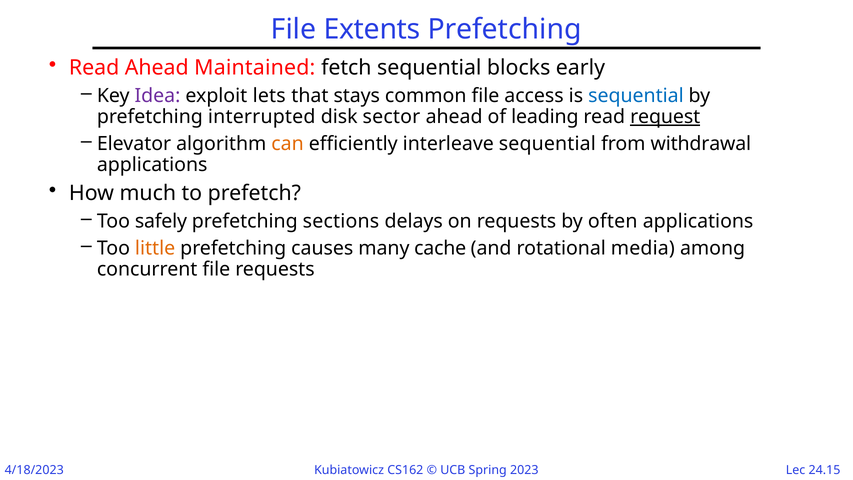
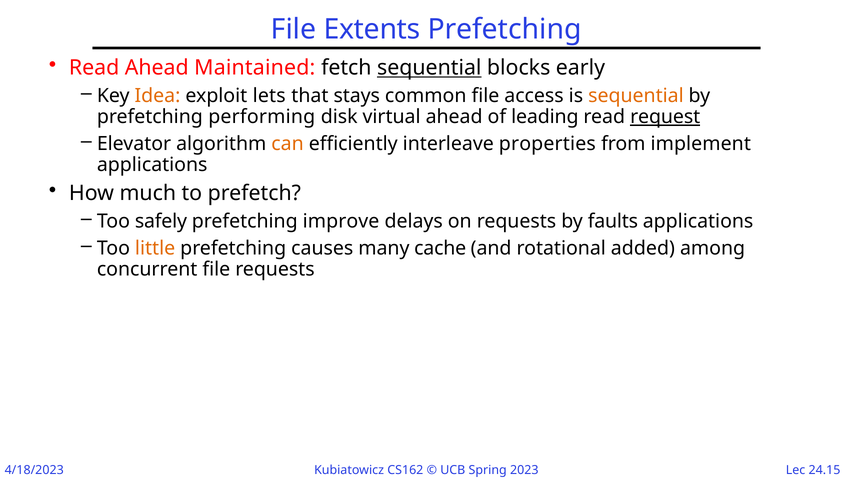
sequential at (429, 68) underline: none -> present
Idea colour: purple -> orange
sequential at (636, 96) colour: blue -> orange
interrupted: interrupted -> performing
sector: sector -> virtual
interleave sequential: sequential -> properties
withdrawal: withdrawal -> implement
sections: sections -> improve
often: often -> faults
media: media -> added
